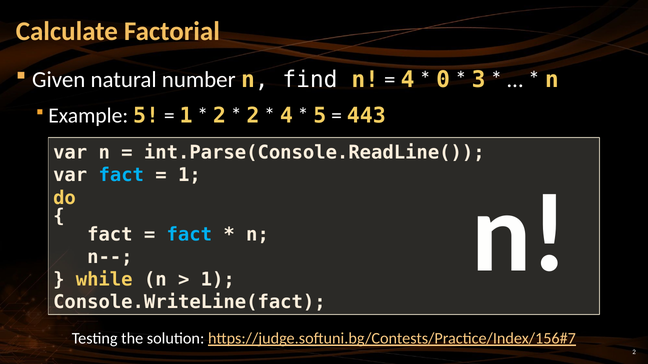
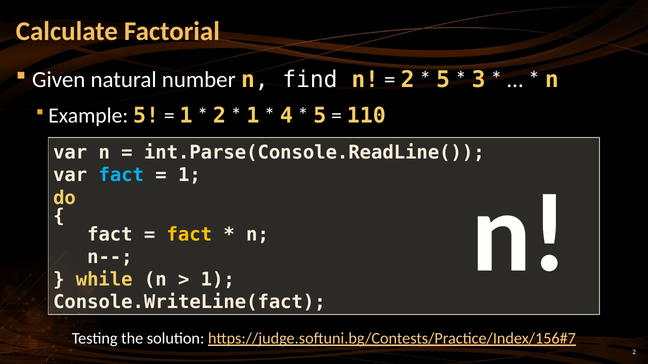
4 at (408, 80): 4 -> 2
0 at (443, 80): 0 -> 5
2 at (253, 116): 2 -> 1
443: 443 -> 110
fact at (189, 235) colour: light blue -> yellow
